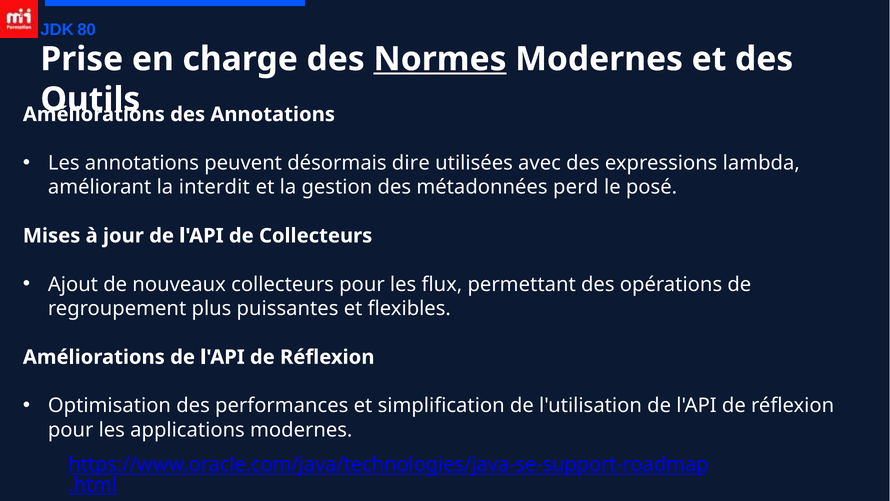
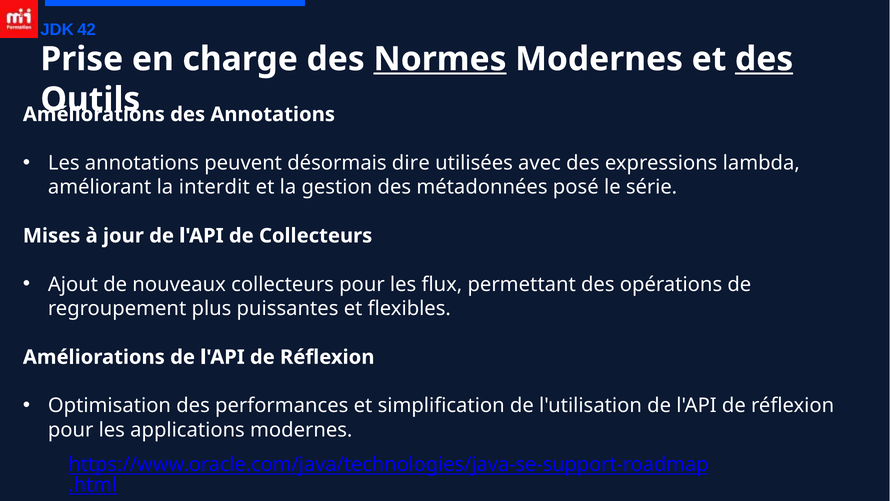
80: 80 -> 42
des at (764, 59) underline: none -> present
perd: perd -> posé
posé: posé -> série
